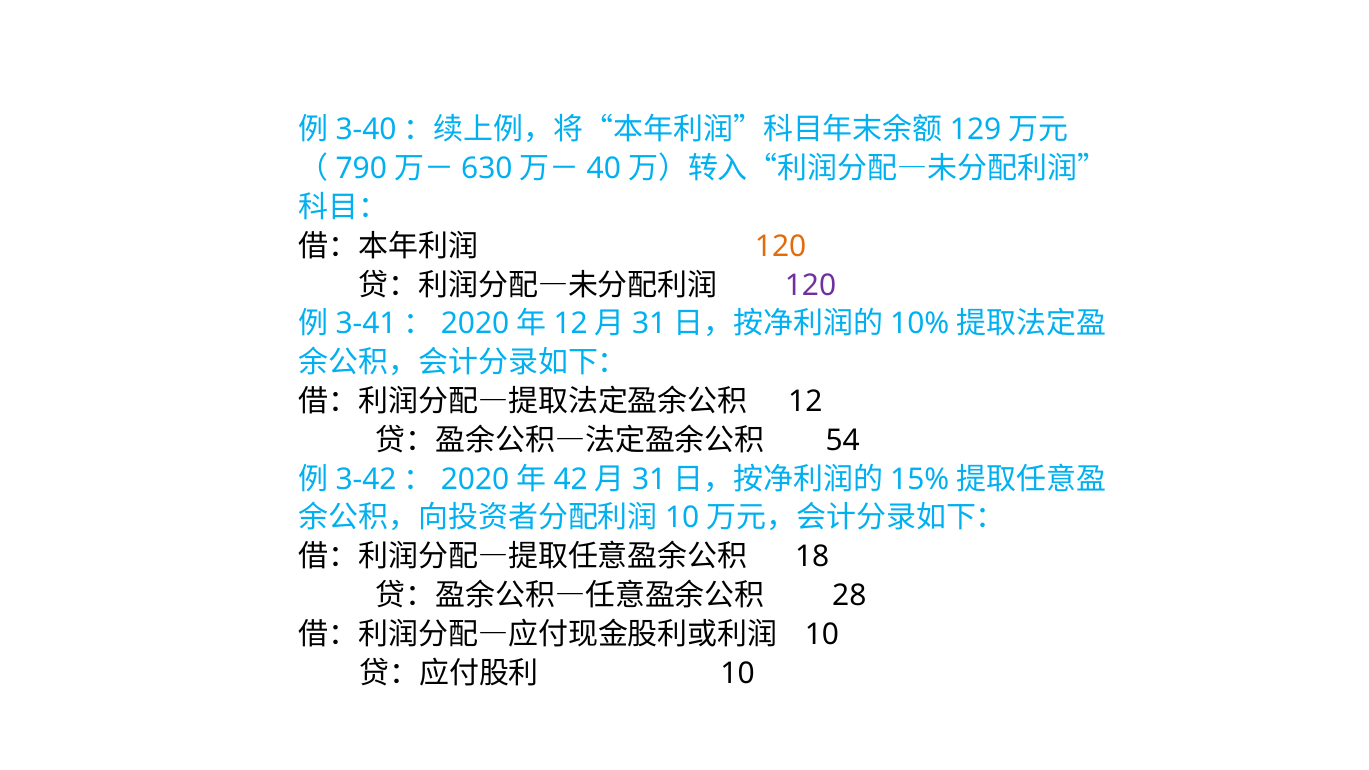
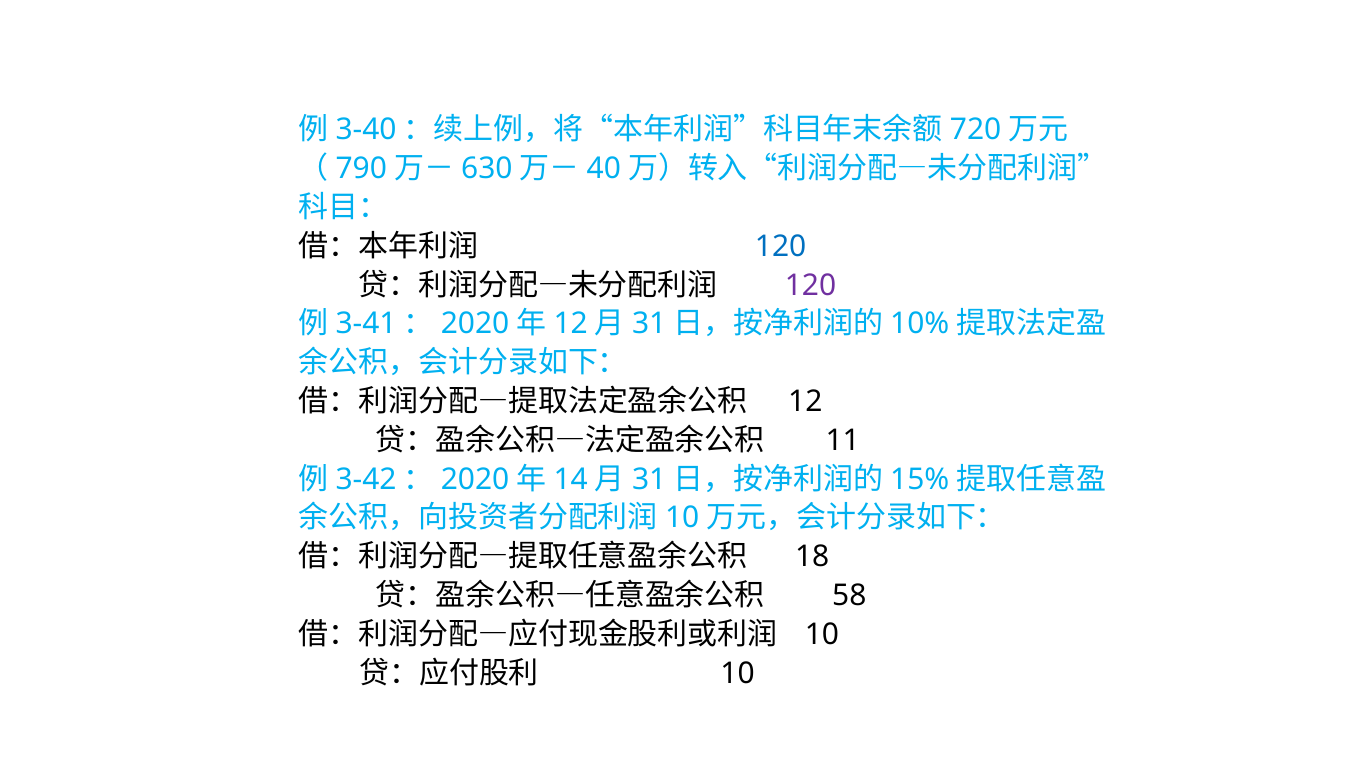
129: 129 -> 720
120 at (781, 246) colour: orange -> blue
54: 54 -> 11
42: 42 -> 14
28: 28 -> 58
